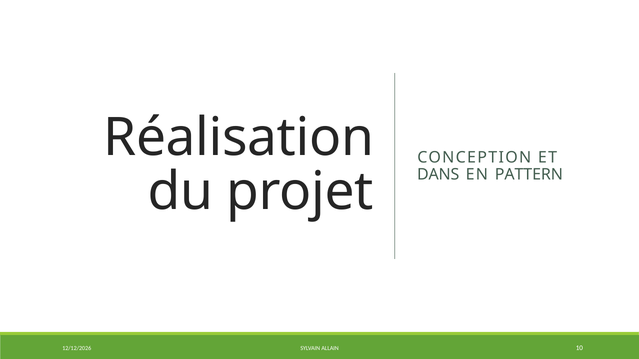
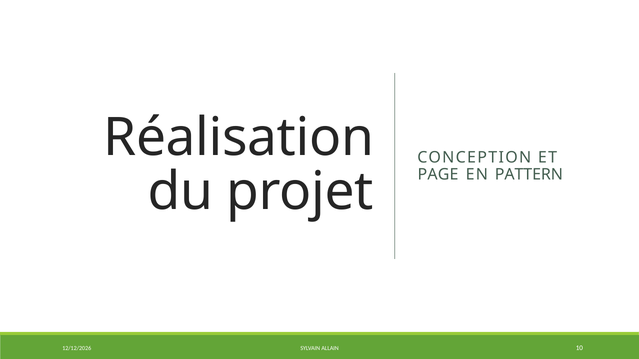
DANS: DANS -> PAGE
